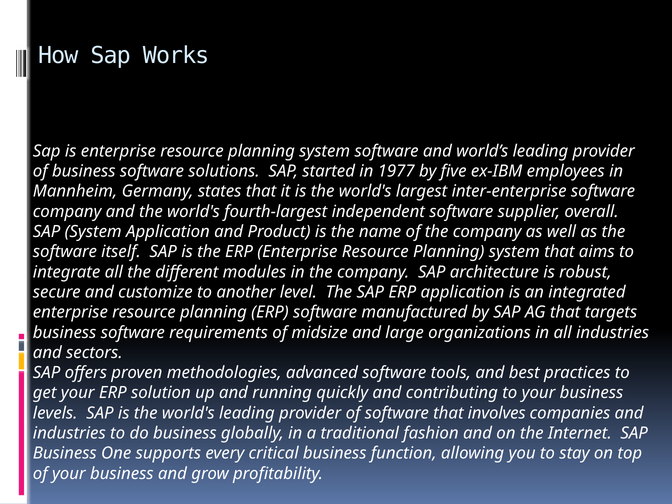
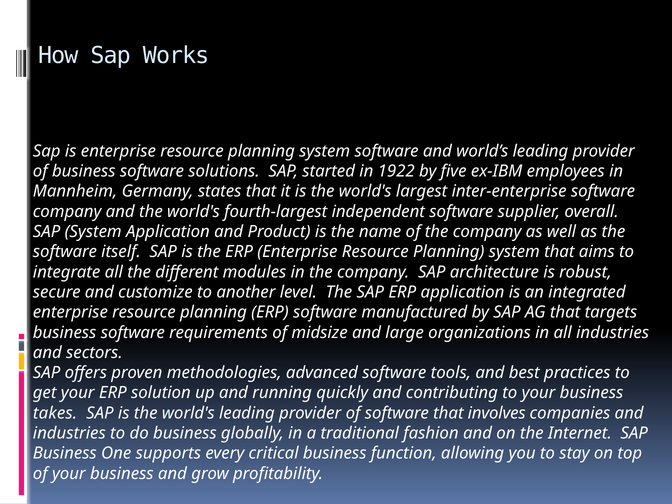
1977: 1977 -> 1922
levels: levels -> takes
